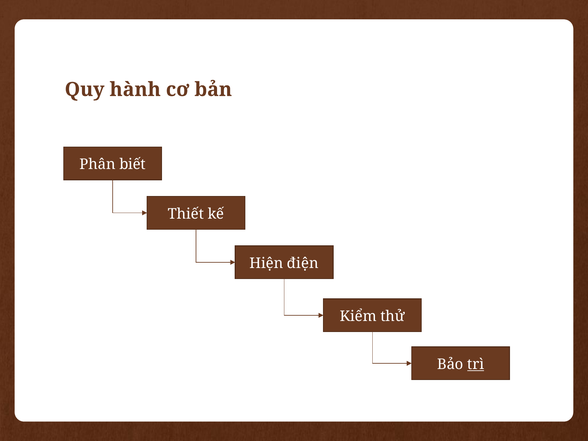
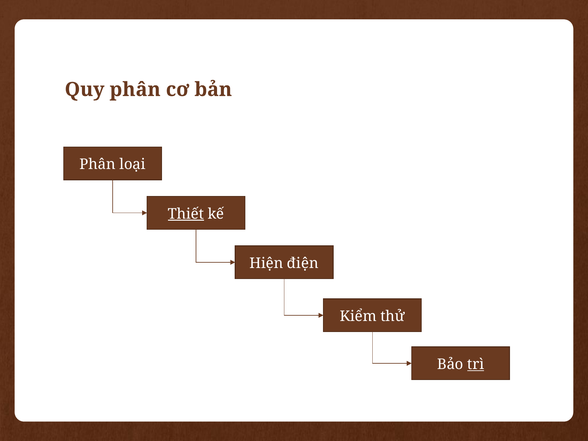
Quy hành: hành -> phân
biết: biết -> loại
Thiết underline: none -> present
